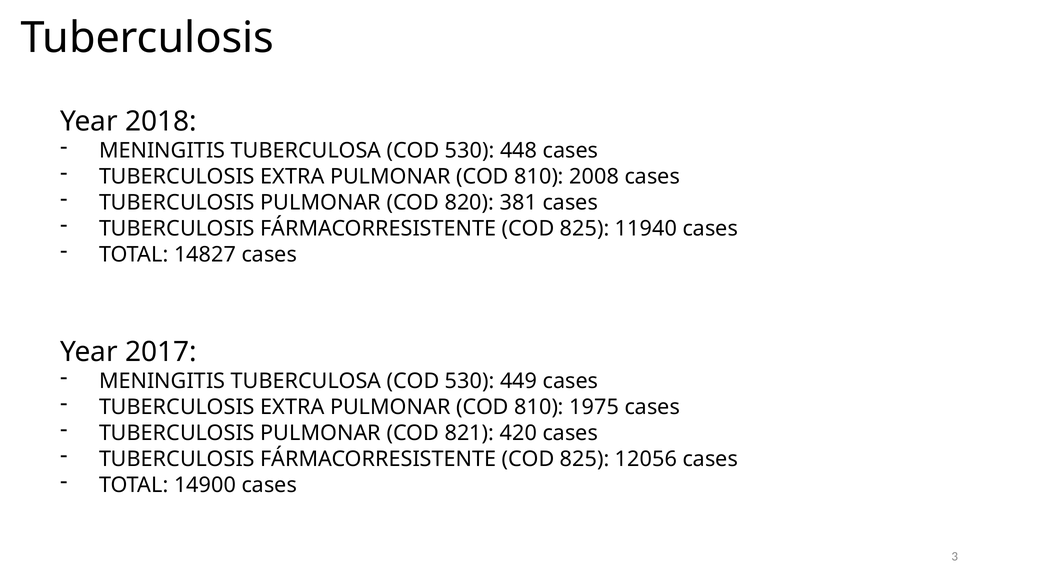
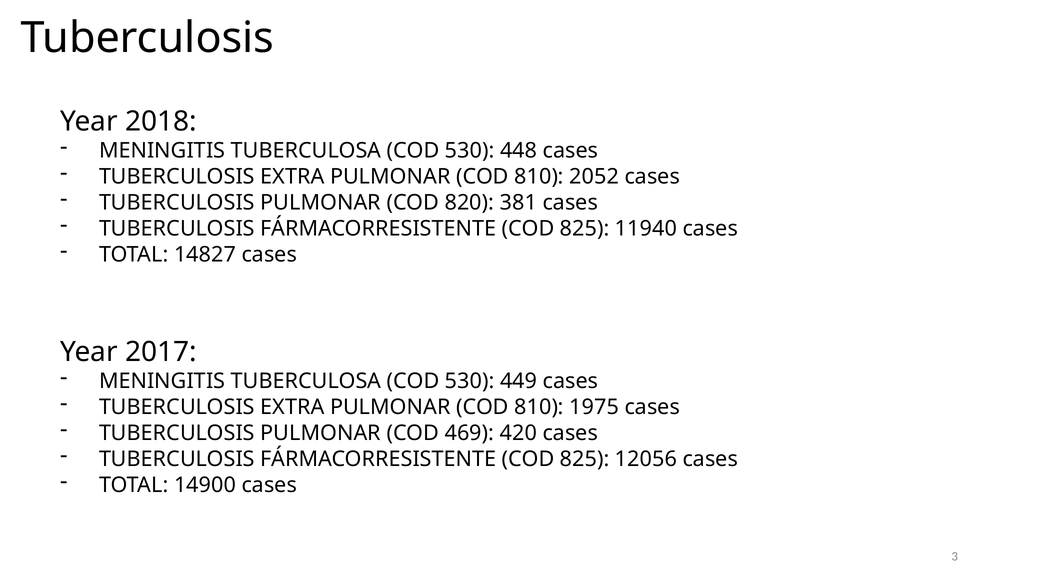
2008: 2008 -> 2052
821: 821 -> 469
